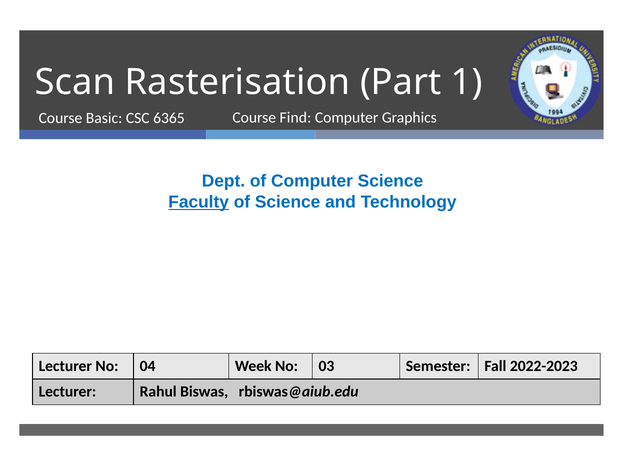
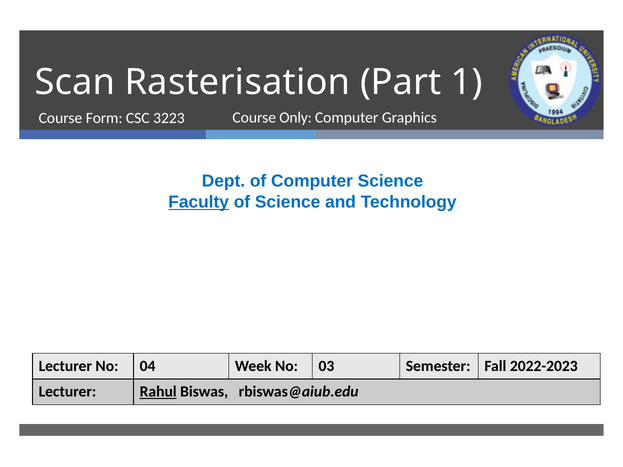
Find: Find -> Only
Basic: Basic -> Form
6365: 6365 -> 3223
Rahul underline: none -> present
